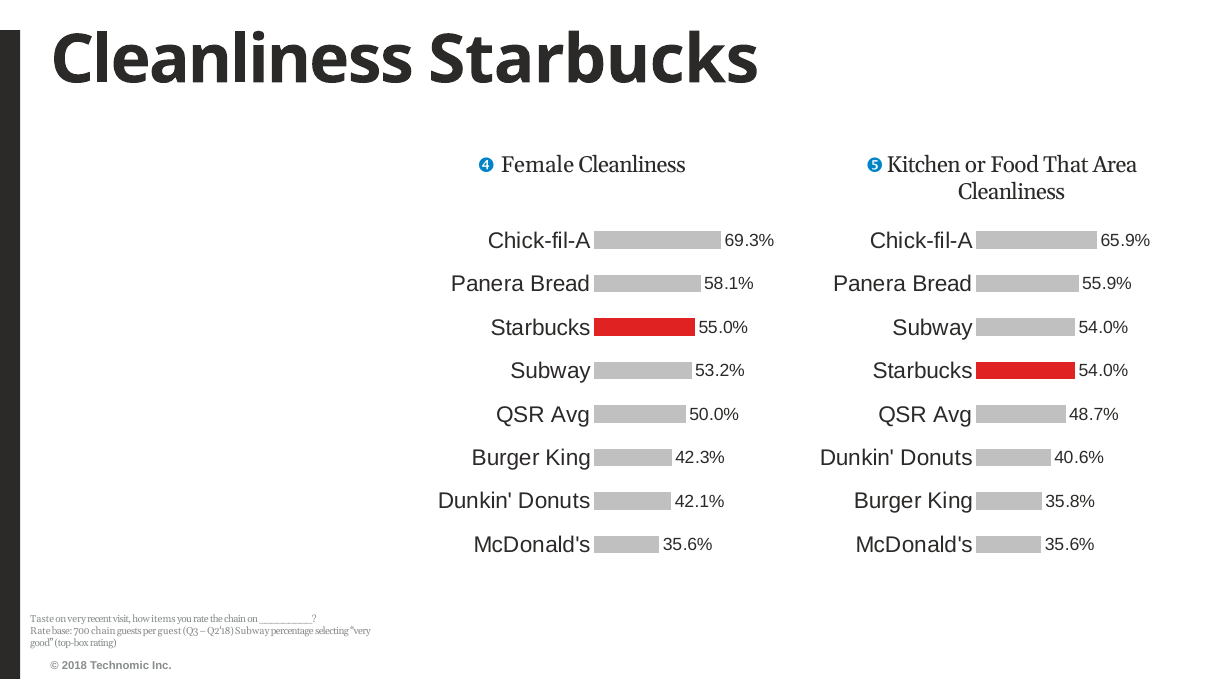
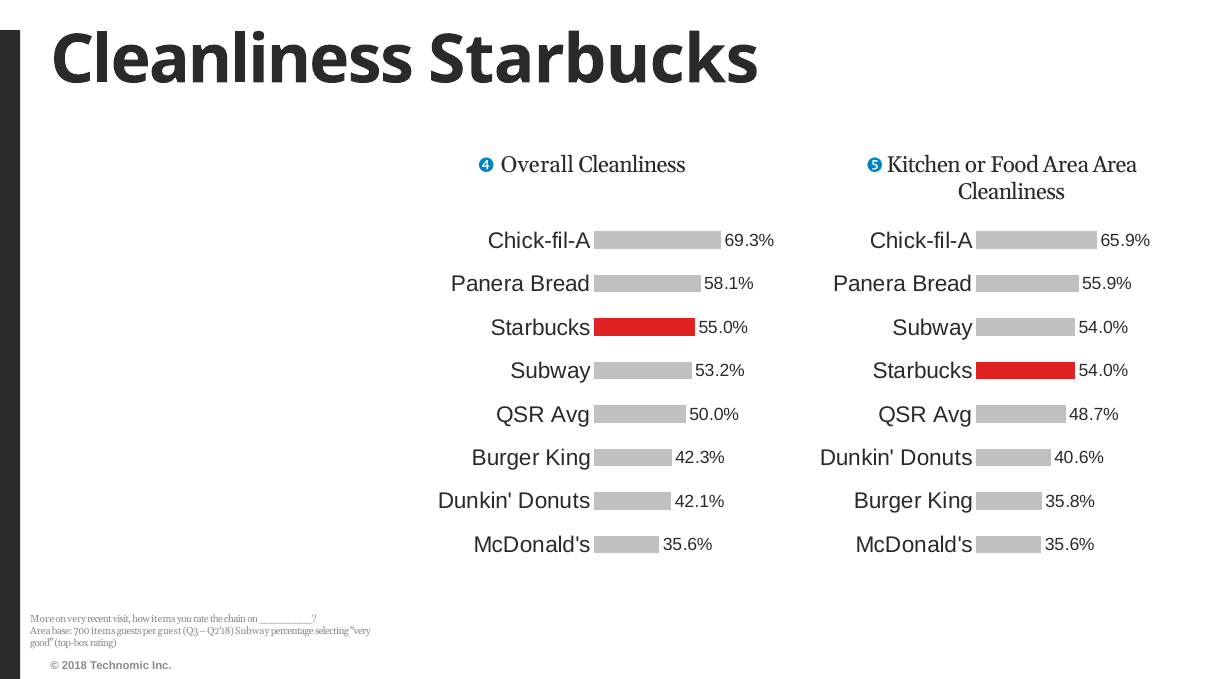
Female: Female -> Overall
Food That: That -> Area
Taste: Taste -> More
Rate at (40, 631): Rate -> Area
700 chain: chain -> items
